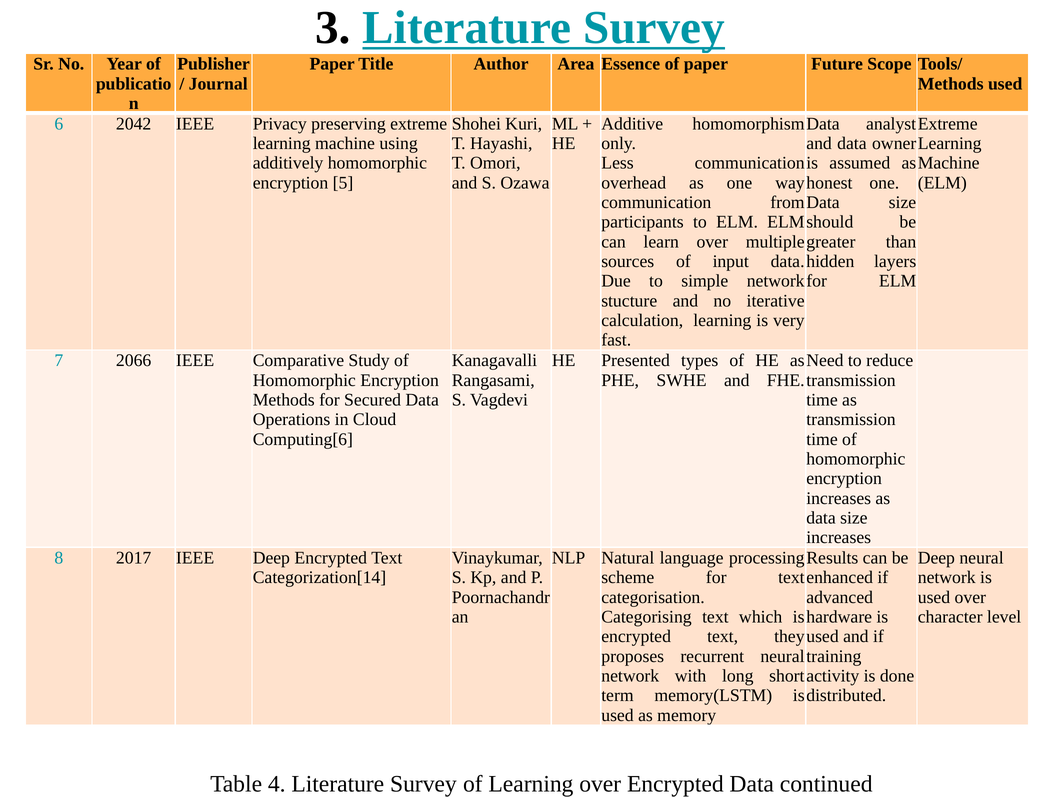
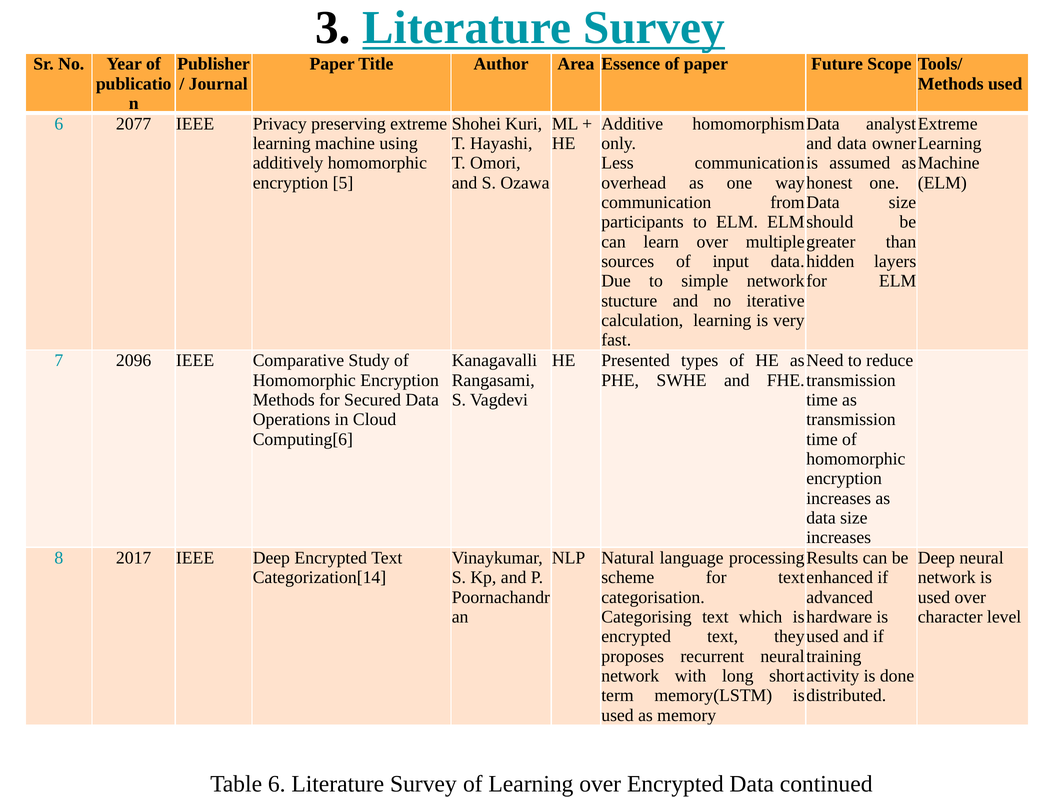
2042: 2042 -> 2077
2066: 2066 -> 2096
Table 4: 4 -> 6
